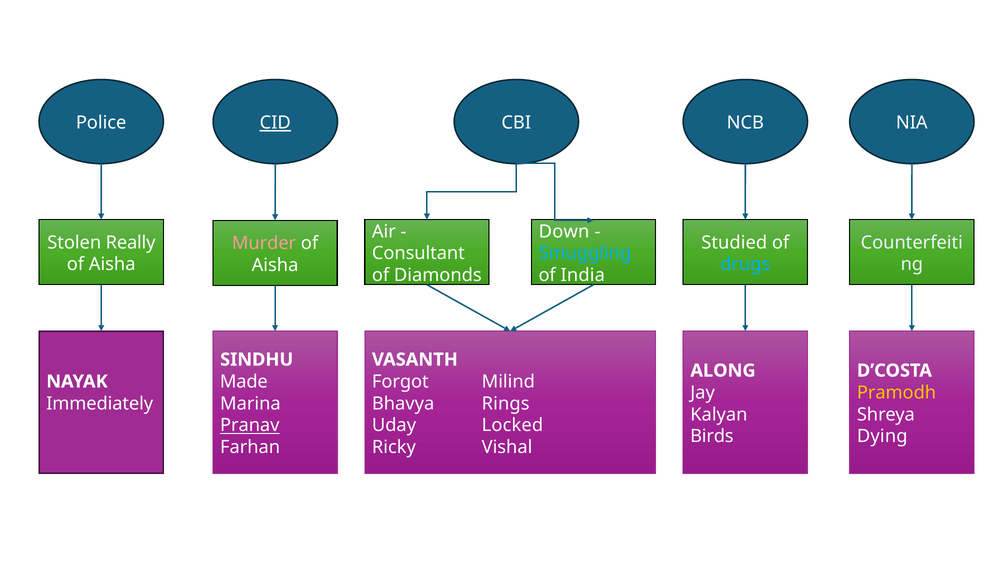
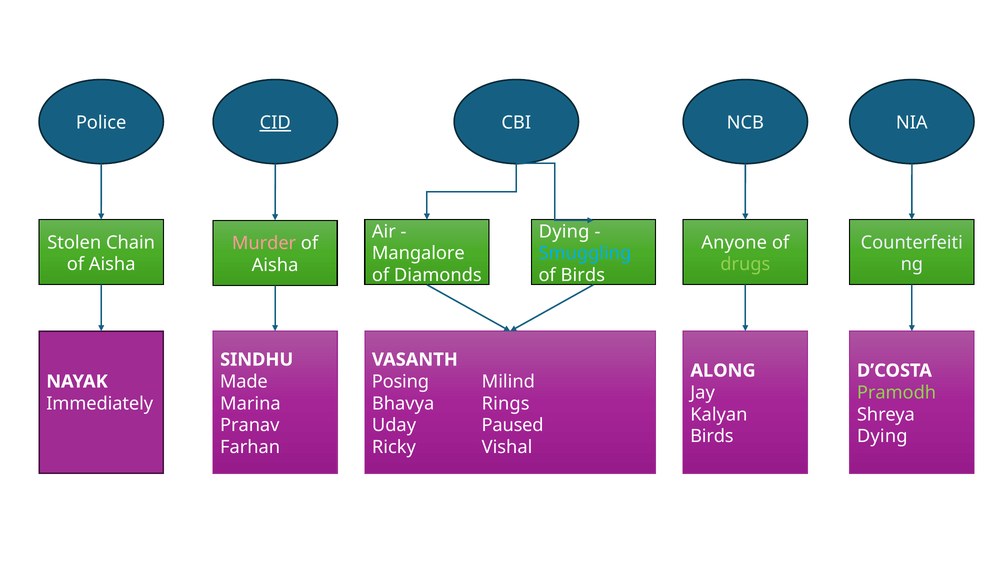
Down at (564, 231): Down -> Dying
Really: Really -> Chain
Studied: Studied -> Anyone
Consultant: Consultant -> Mangalore
drugs colour: light blue -> light green
of India: India -> Birds
Forgot: Forgot -> Posing
Pramodh colour: yellow -> light green
Pranav underline: present -> none
Locked: Locked -> Paused
